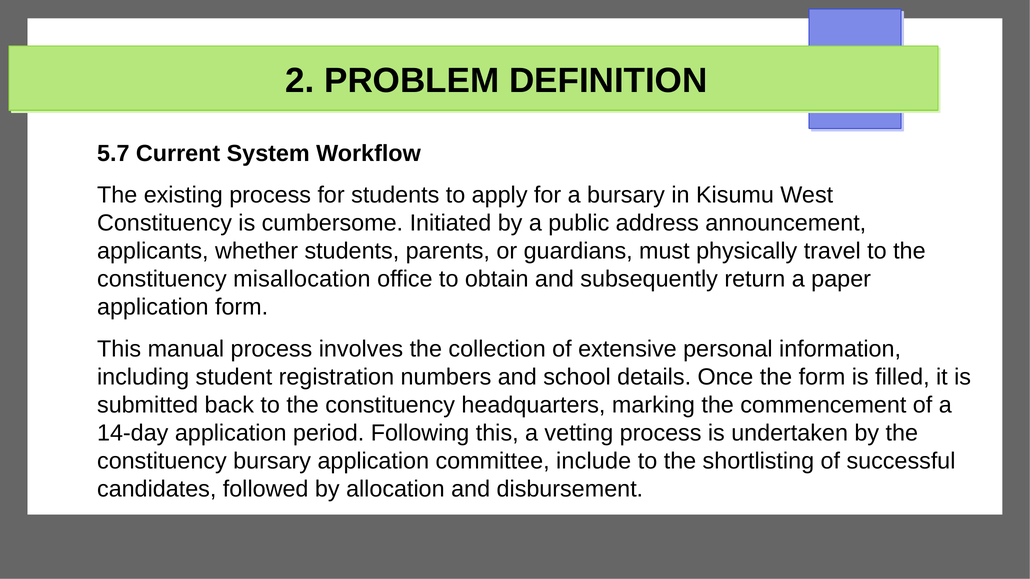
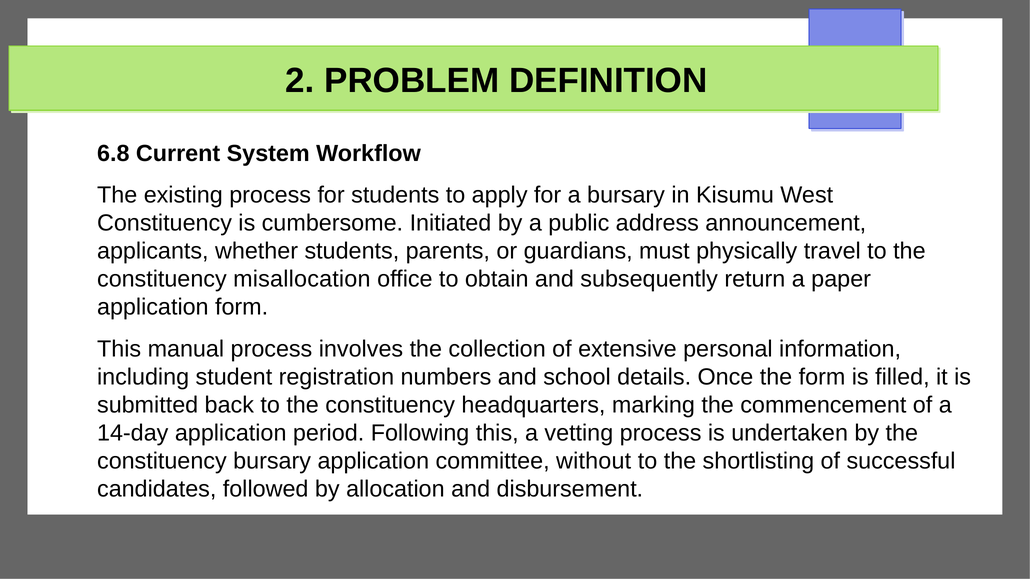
5.7: 5.7 -> 6.8
include: include -> without
